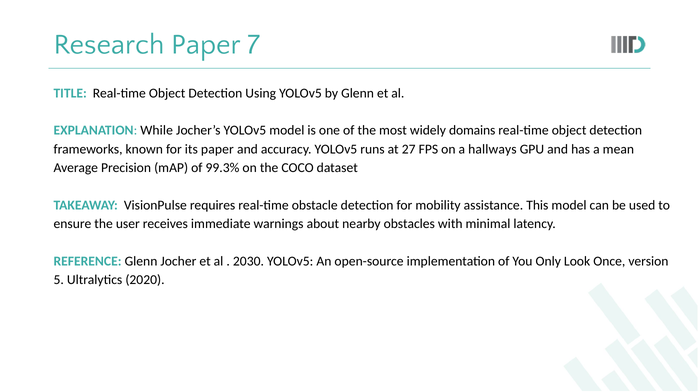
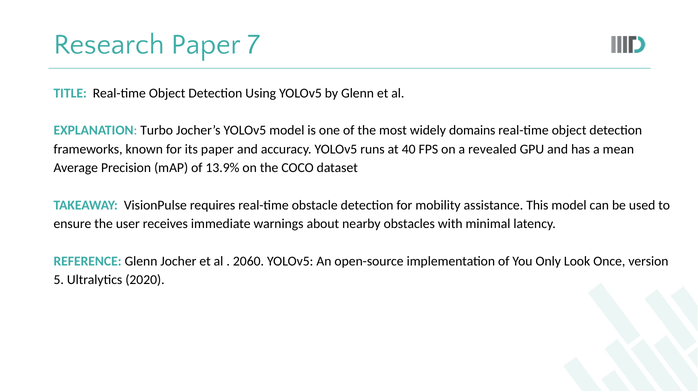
While: While -> Turbo
27: 27 -> 40
hallways: hallways -> revealed
99.3%: 99.3% -> 13.9%
2030: 2030 -> 2060
